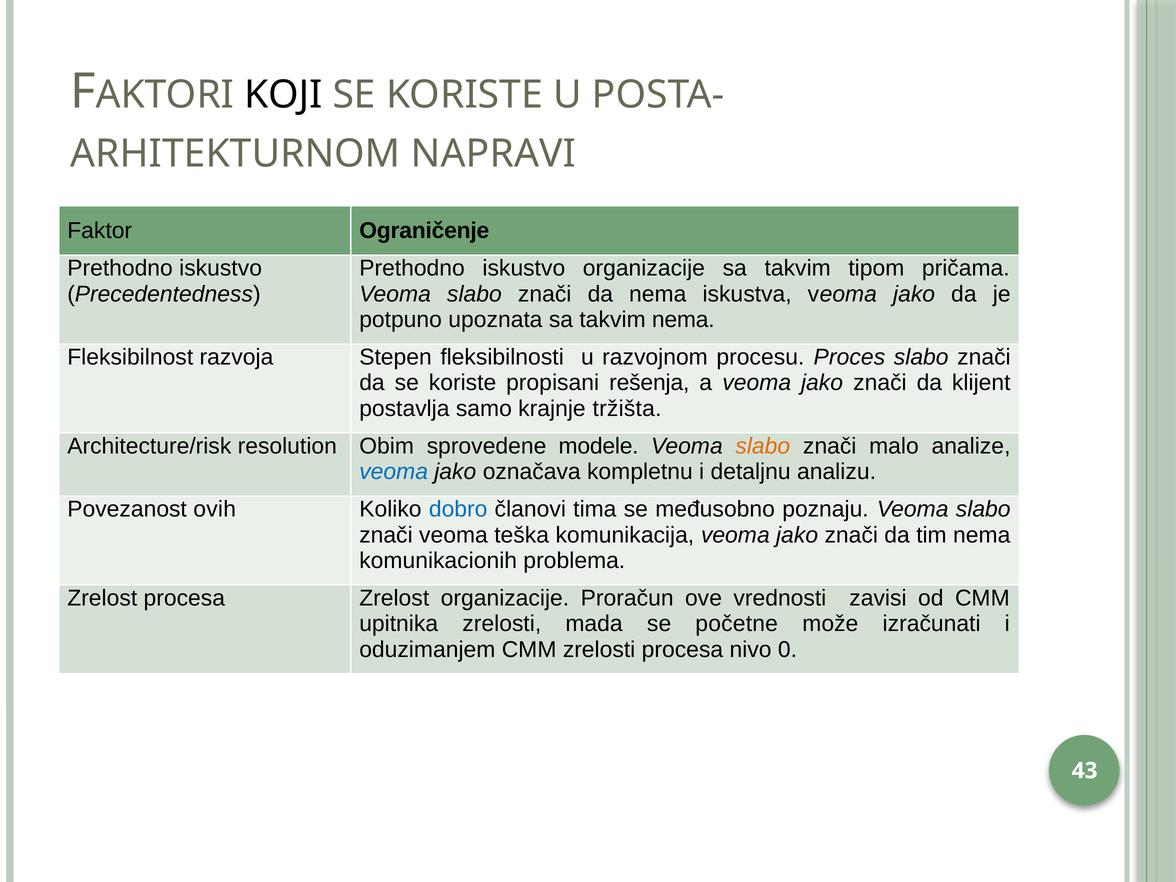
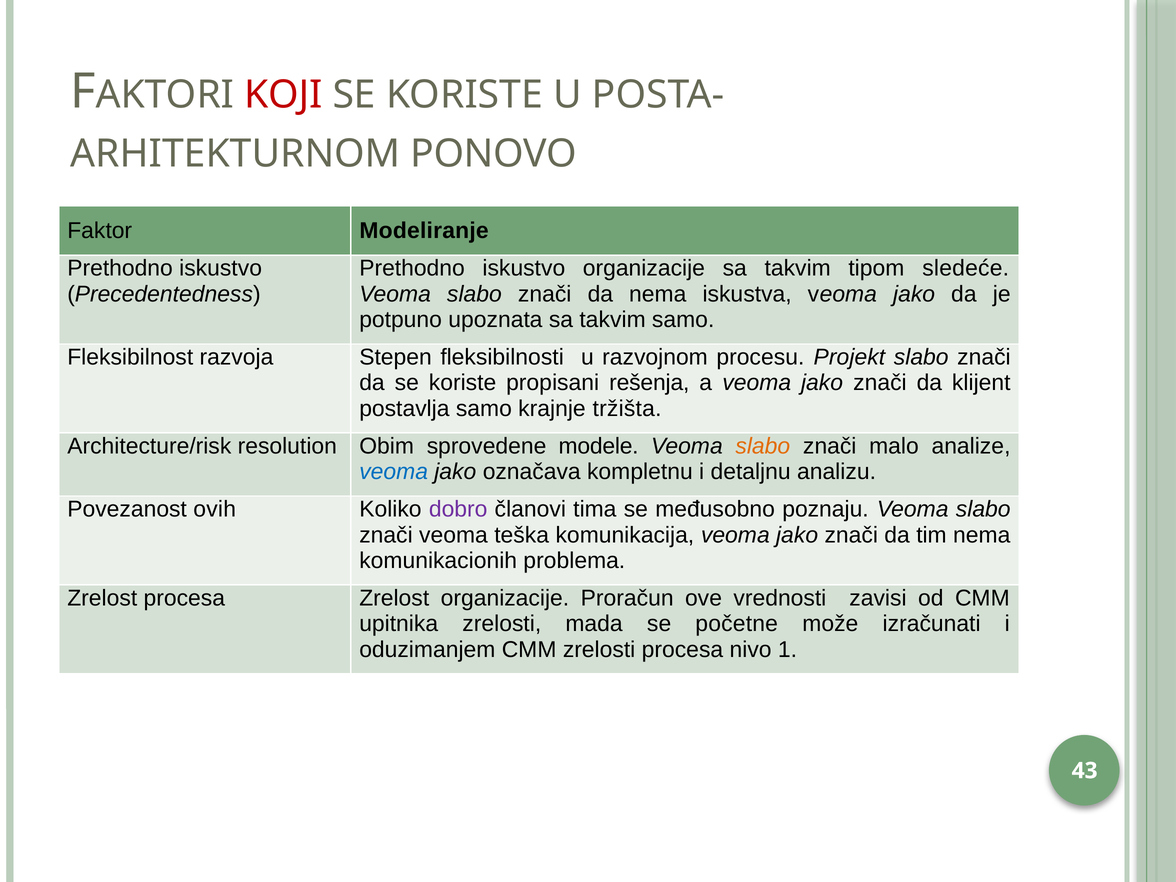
KOJI colour: black -> red
NAPRAVI: NAPRAVI -> PONOVO
Ograničenje: Ograničenje -> Modeliranje
pričama: pričama -> sledeće
takvim nema: nema -> samo
Proces: Proces -> Projekt
dobro colour: blue -> purple
0: 0 -> 1
